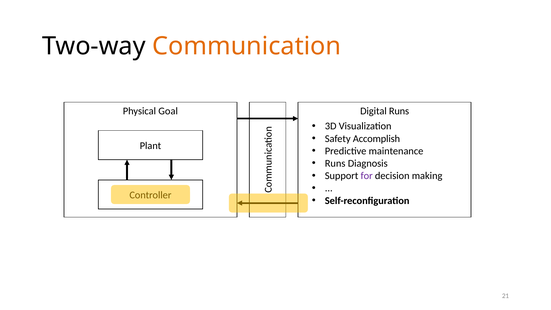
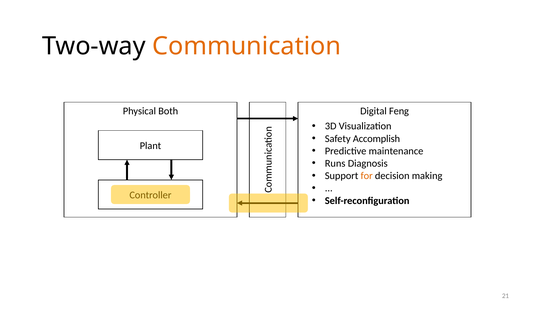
Goal: Goal -> Both
Digital Runs: Runs -> Feng
for colour: purple -> orange
